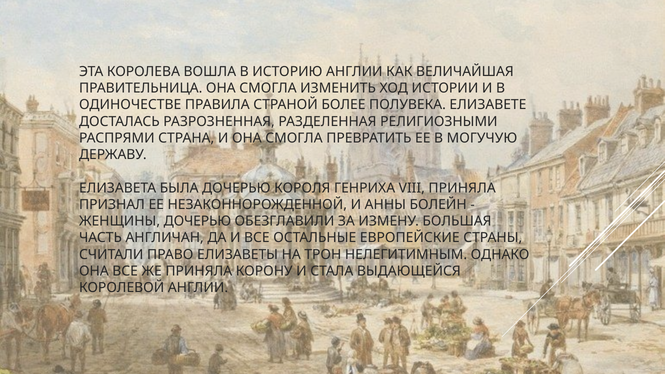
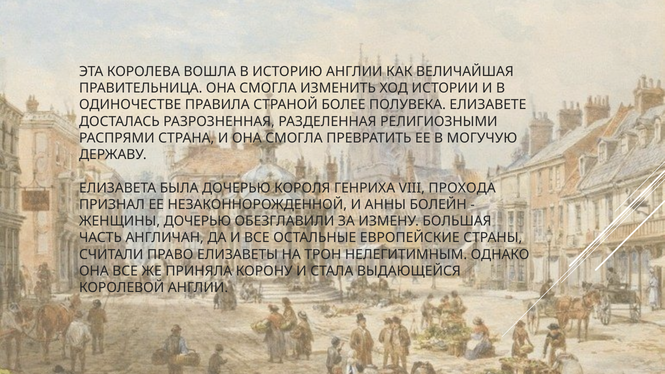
VIII ПРИНЯЛА: ПРИНЯЛА -> ПРОХОДА
